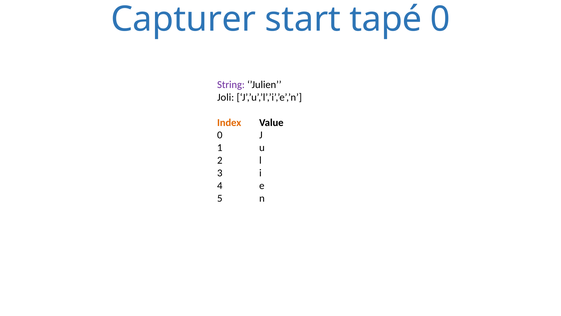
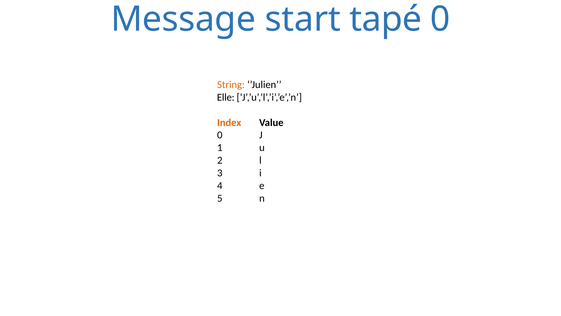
Capturer: Capturer -> Message
String colour: purple -> orange
Joli: Joli -> Elle
